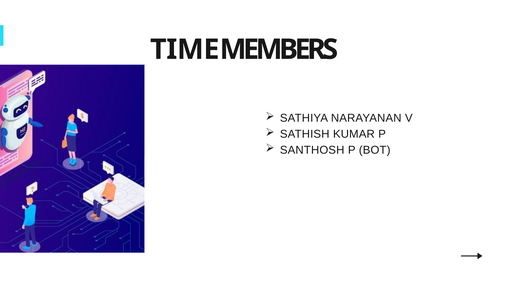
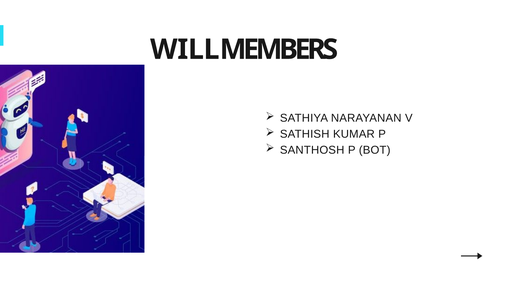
TIME: TIME -> WILL
